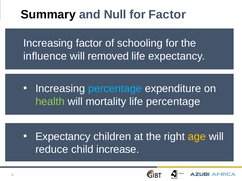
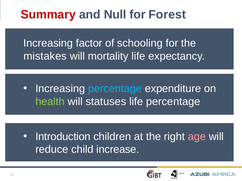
Summary colour: black -> red
for Factor: Factor -> Forest
influence: influence -> mistakes
removed: removed -> mortality
mortality: mortality -> statuses
Expectancy at (63, 137): Expectancy -> Introduction
age colour: yellow -> pink
